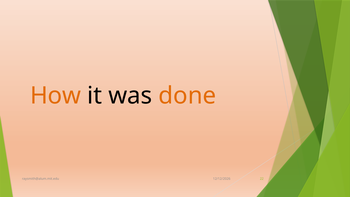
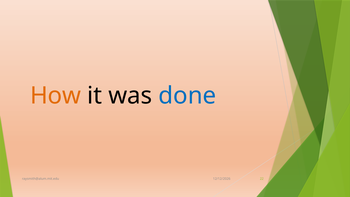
done colour: orange -> blue
